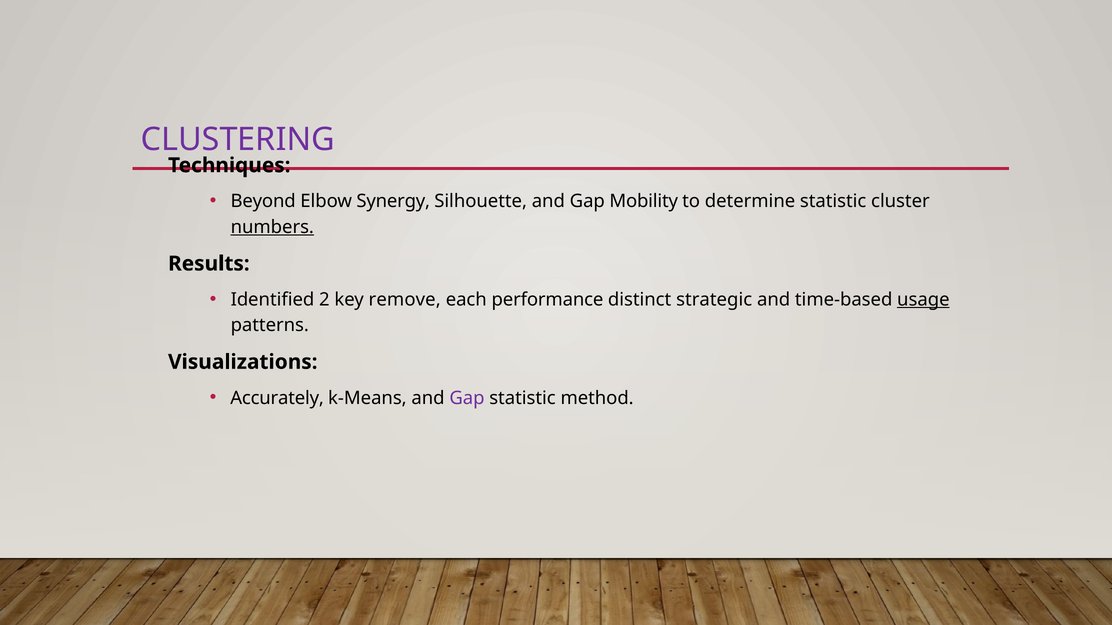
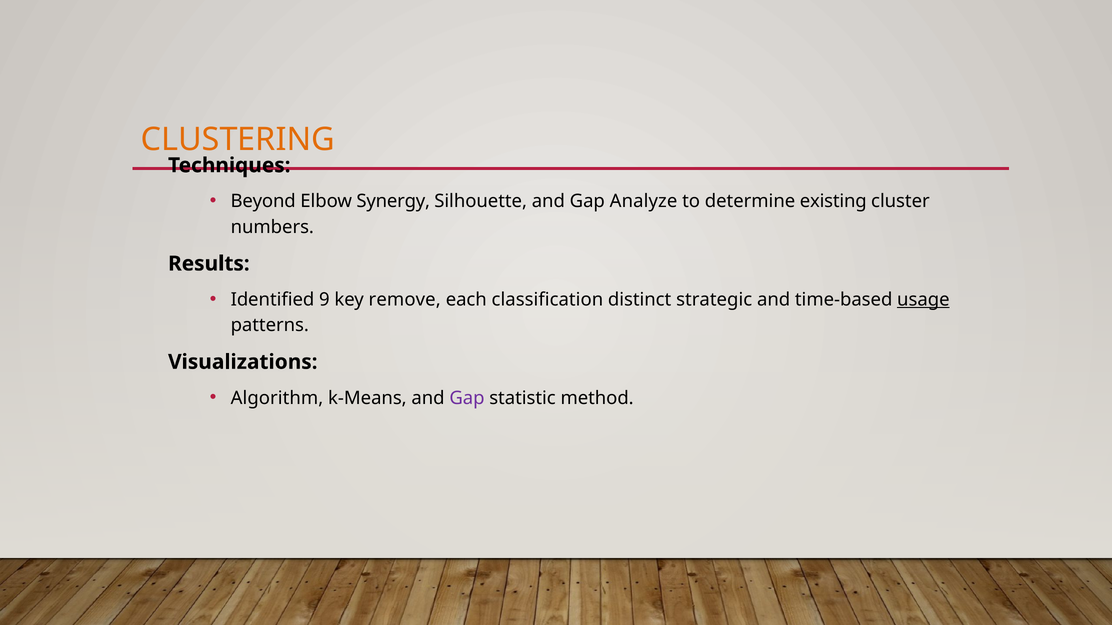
CLUSTERING colour: purple -> orange
Mobility: Mobility -> Analyze
determine statistic: statistic -> existing
numbers underline: present -> none
2: 2 -> 9
performance: performance -> classification
Accurately: Accurately -> Algorithm
